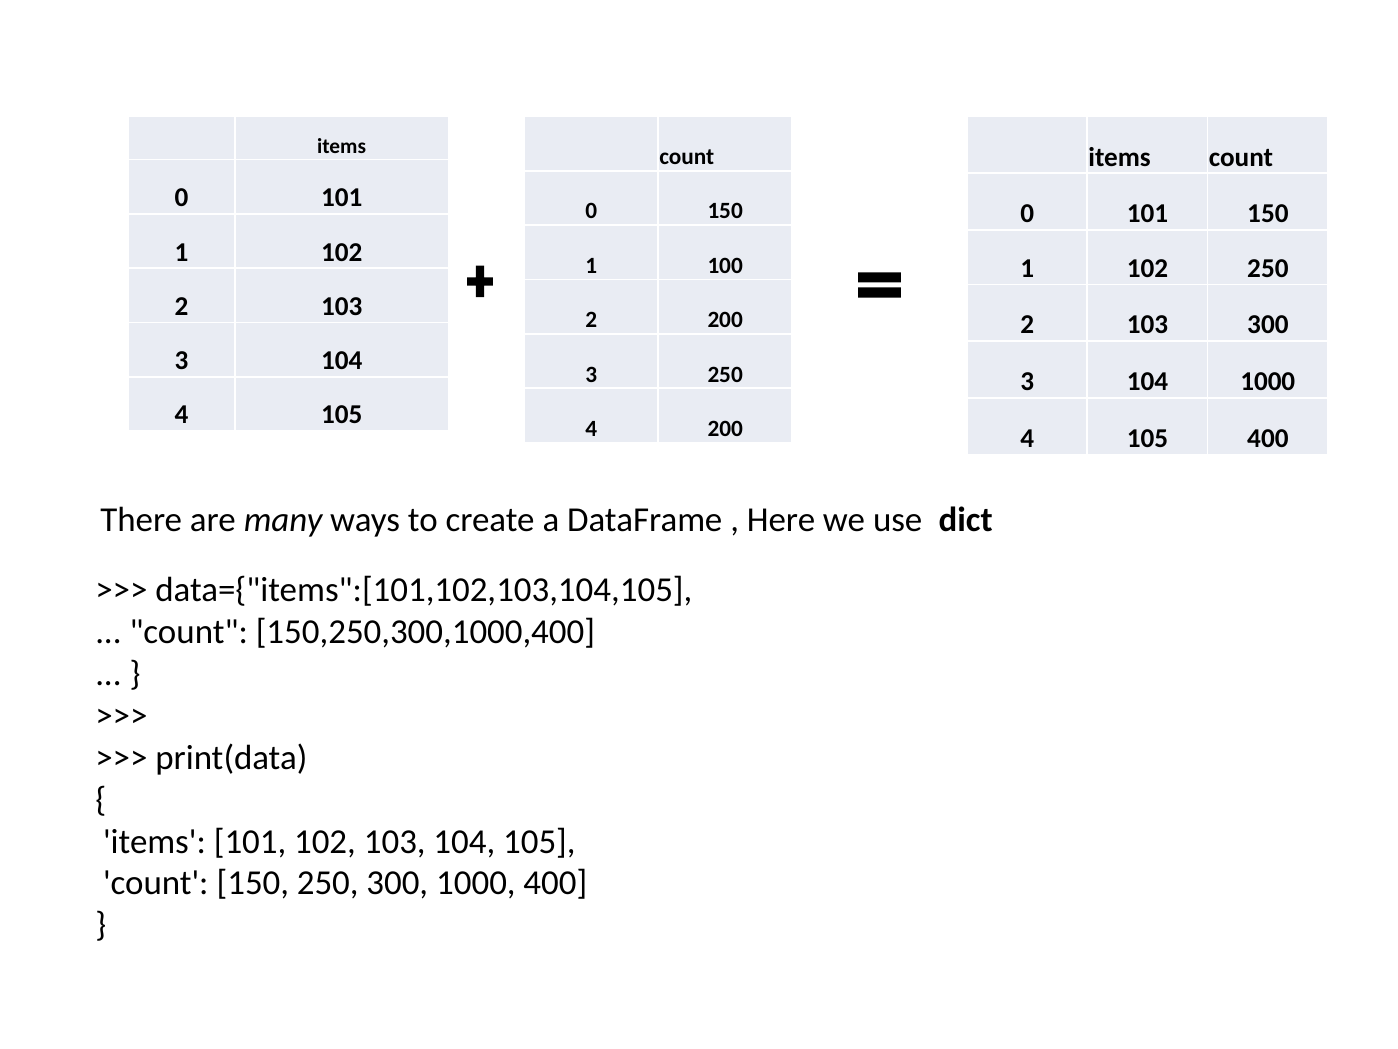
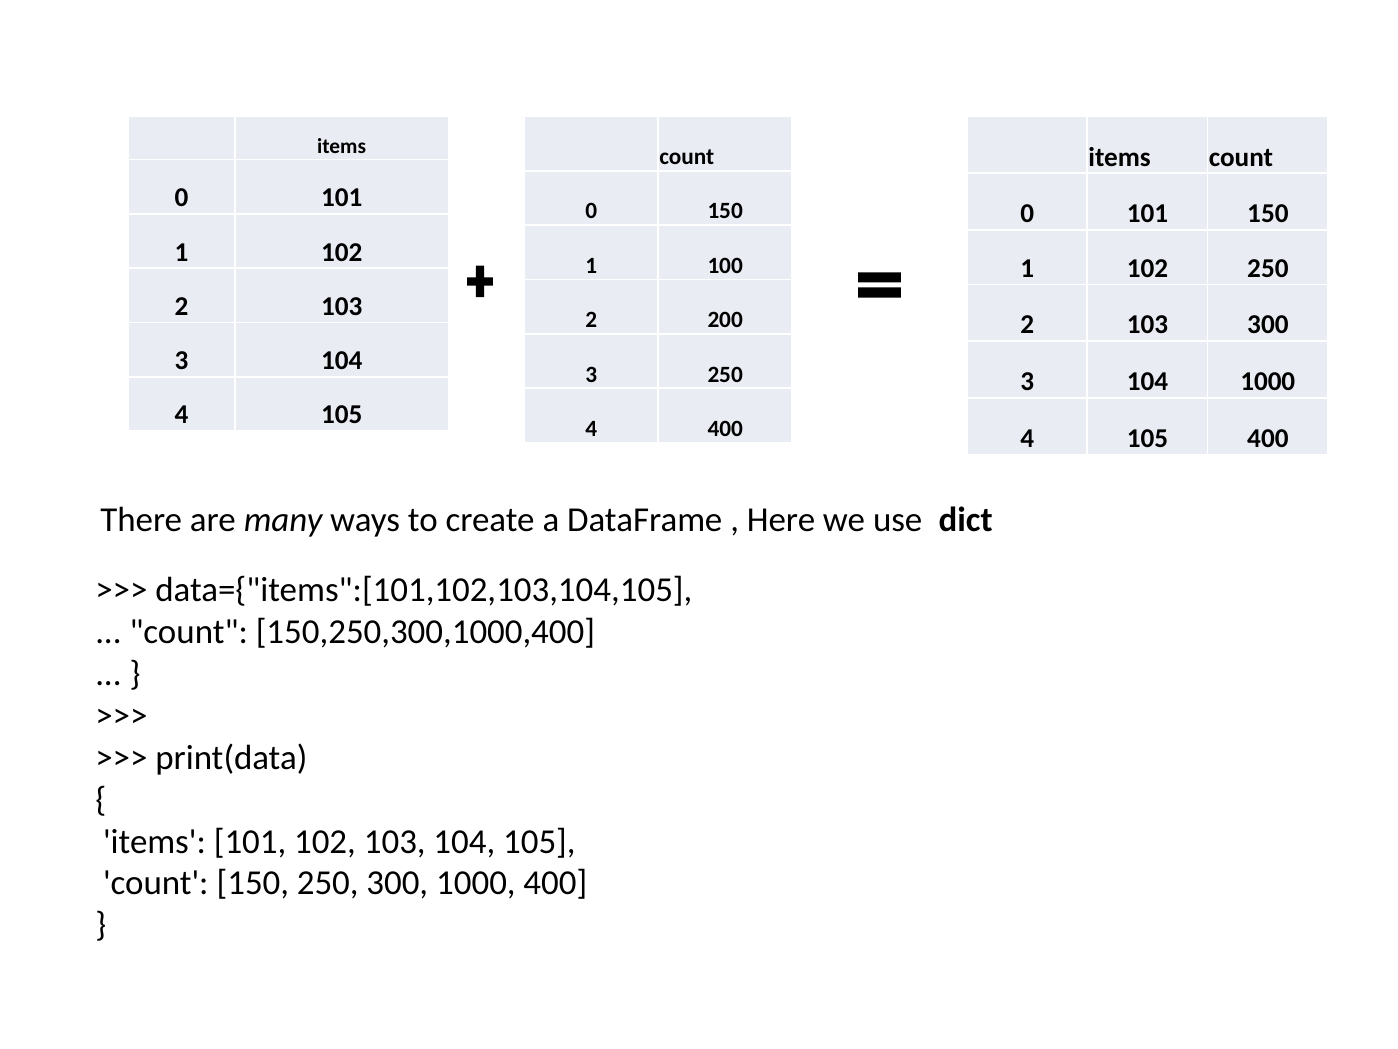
4 200: 200 -> 400
